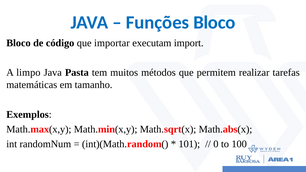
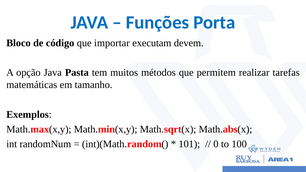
Funções Bloco: Bloco -> Porta
import: import -> devem
limpo: limpo -> opção
